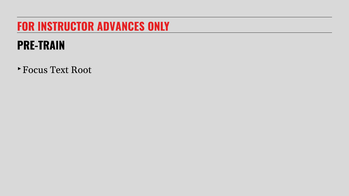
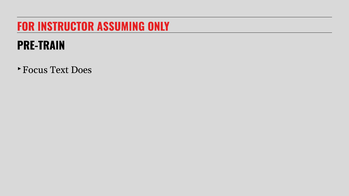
ADVANCES: ADVANCES -> ASSUMING
Root: Root -> Does
